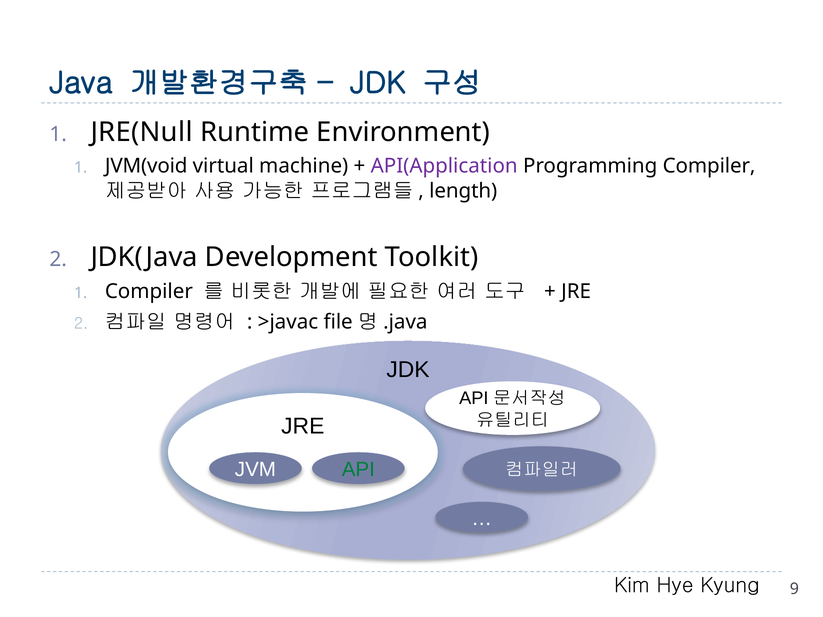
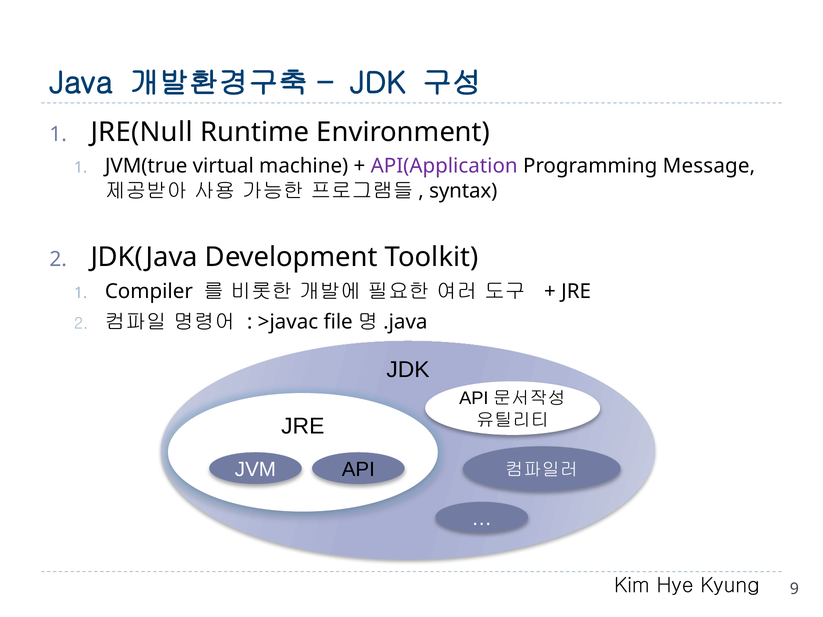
JVM(void: JVM(void -> JVM(true
Programming Compiler: Compiler -> Message
length: length -> syntax
API colour: green -> black
